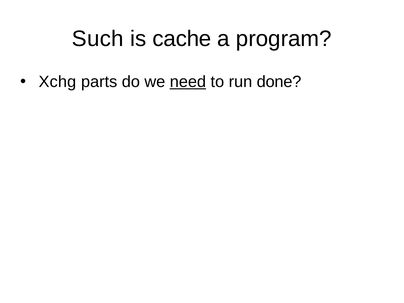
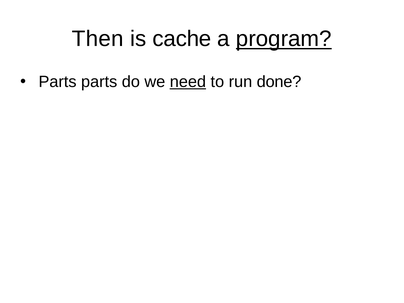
Such: Such -> Then
program underline: none -> present
Xchg at (57, 82): Xchg -> Parts
